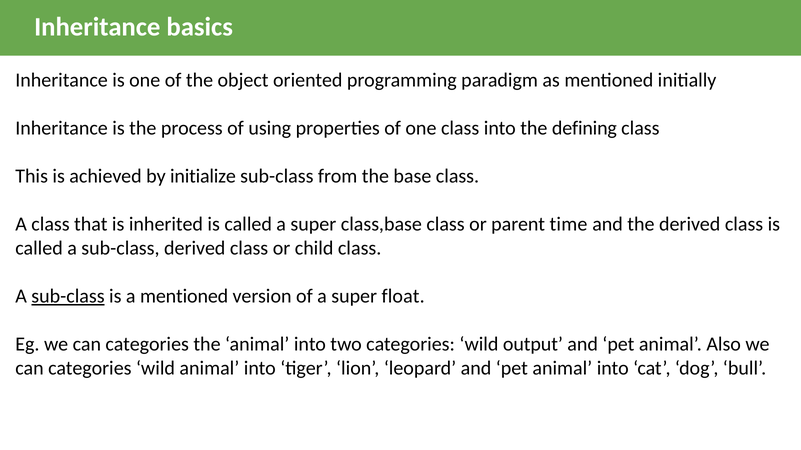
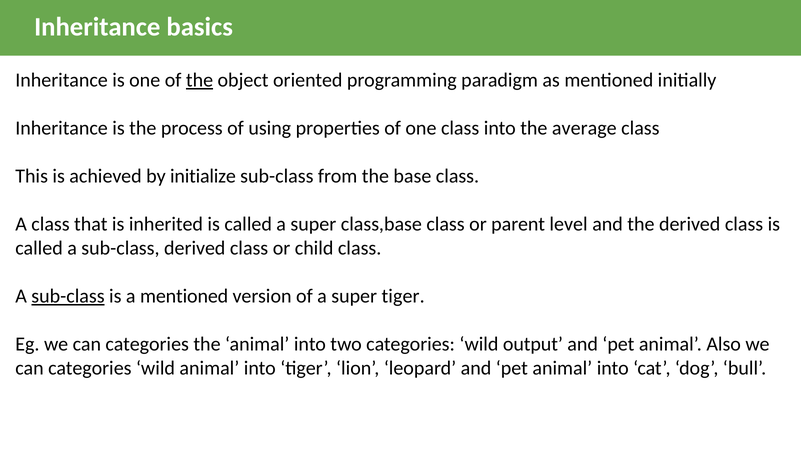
the at (200, 80) underline: none -> present
defining: defining -> average
time: time -> level
super float: float -> tiger
